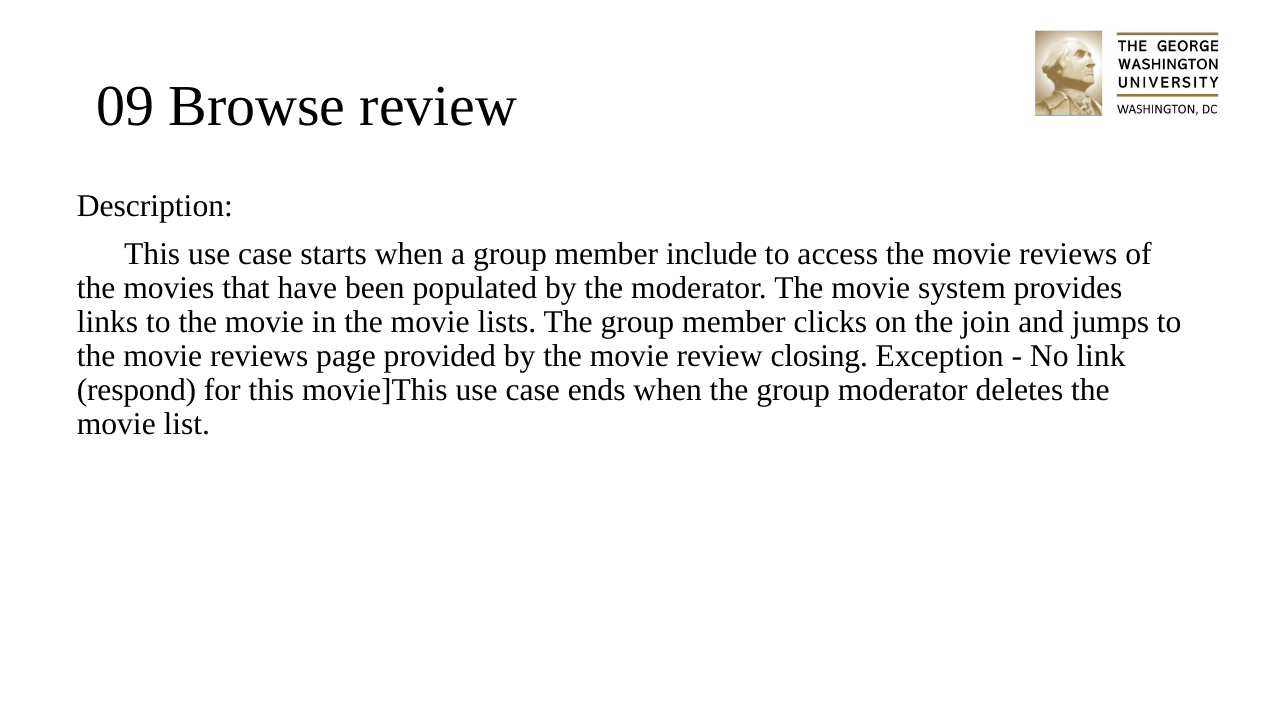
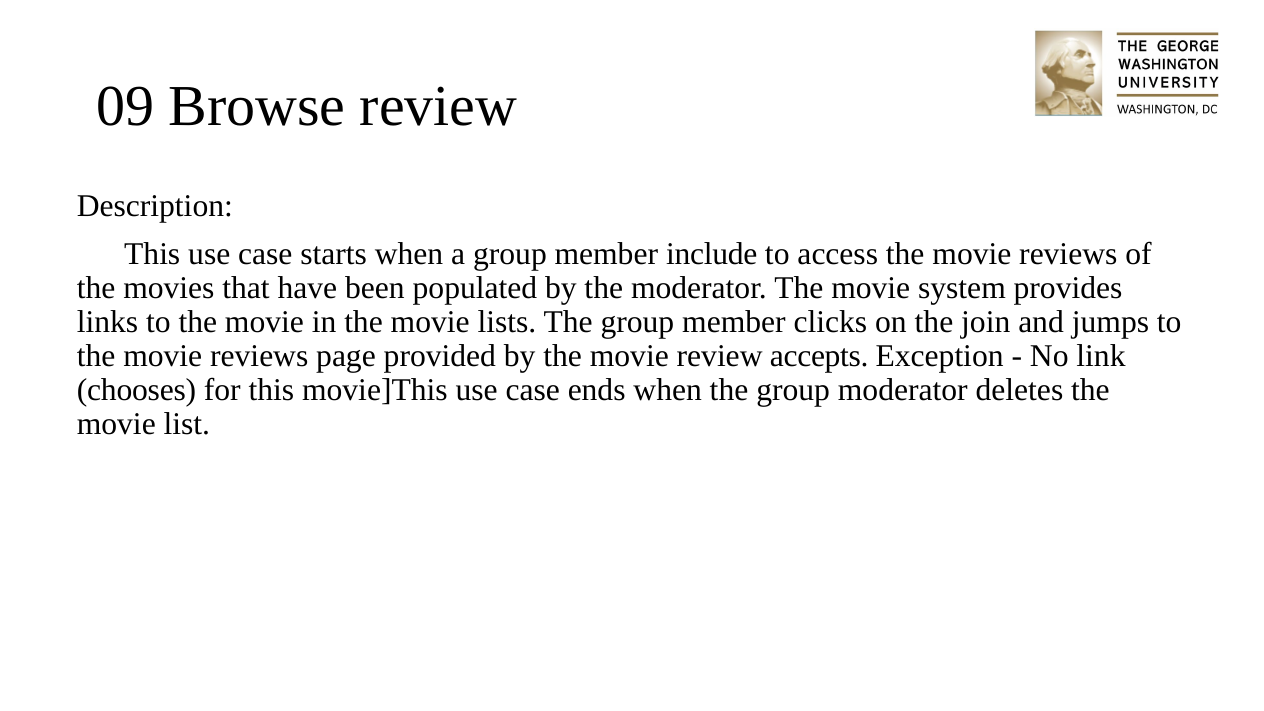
closing: closing -> accepts
respond: respond -> chooses
